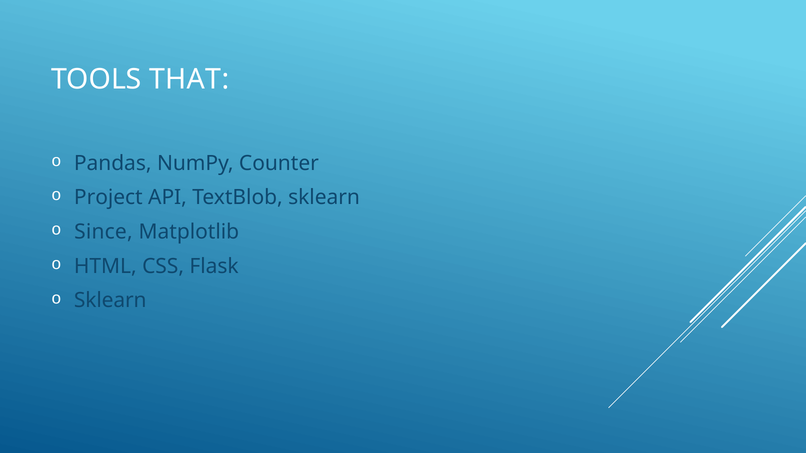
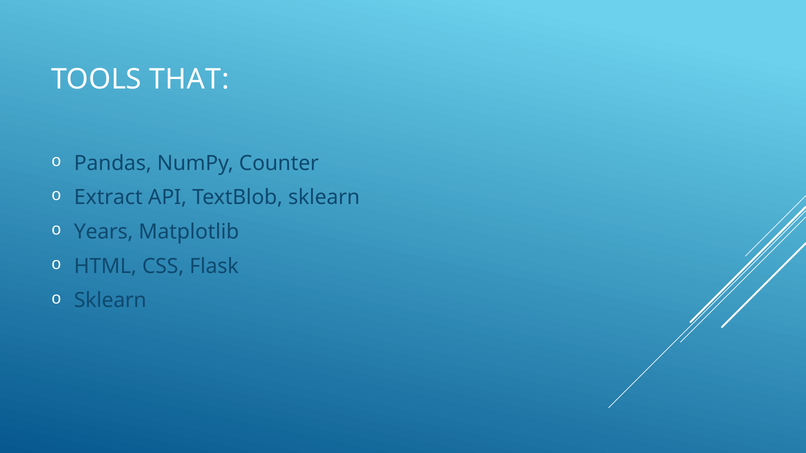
Project: Project -> Extract
Since: Since -> Years
